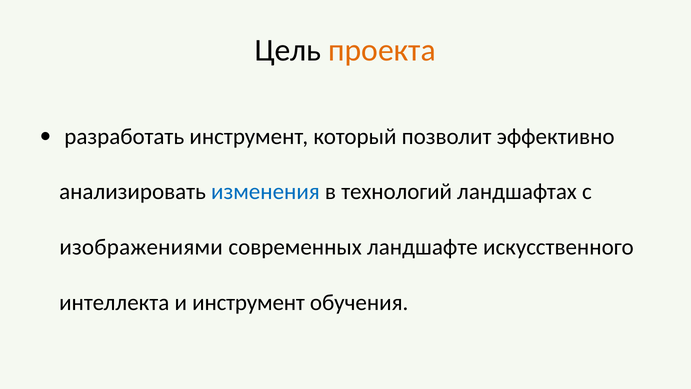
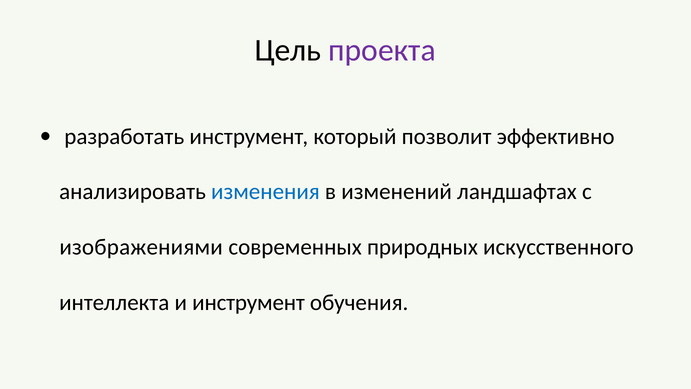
проекта colour: orange -> purple
технологий: технологий -> изменений
ландшафте: ландшафте -> природных
